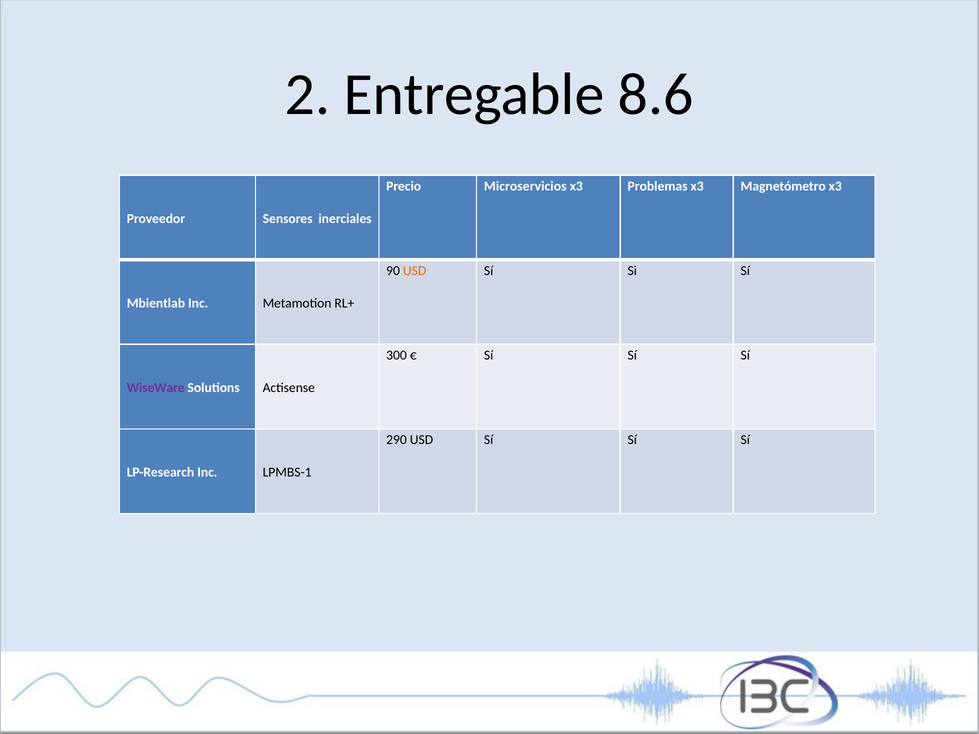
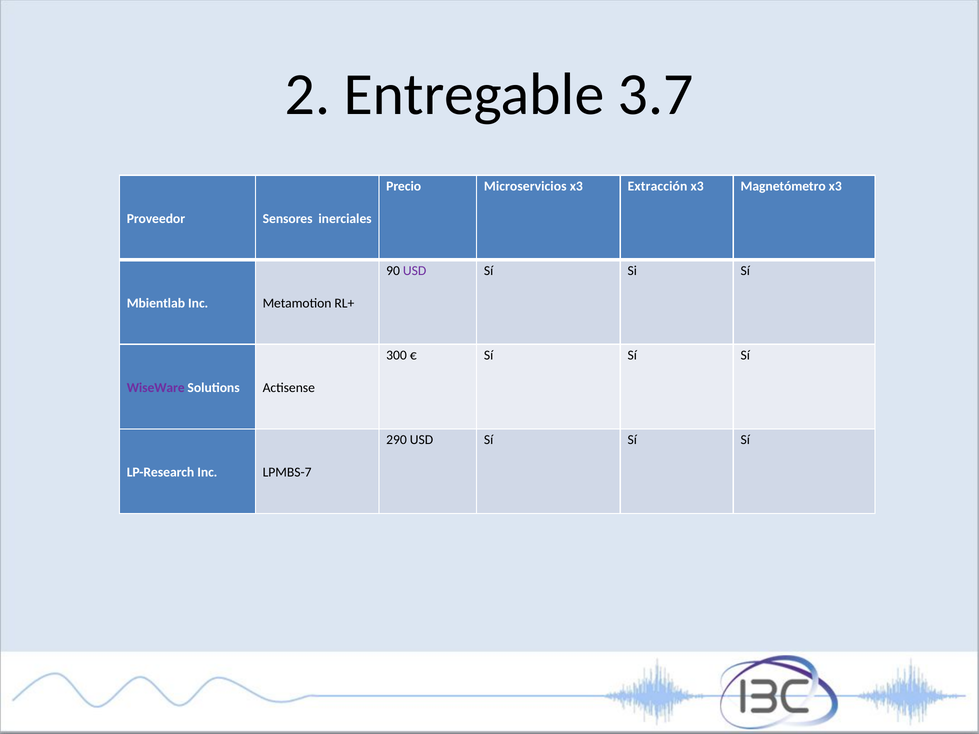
8.6: 8.6 -> 3.7
Problemas: Problemas -> Extracción
USD at (415, 271) colour: orange -> purple
LPMBS-1: LPMBS-1 -> LPMBS-7
